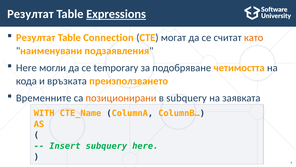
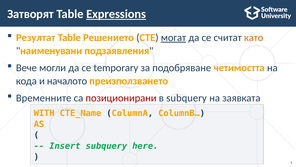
Резултат at (30, 14): Резултат -> Затворят
Connection: Connection -> Решението
могат underline: none -> present
Here at (26, 68): Here -> Вече
връзката: връзката -> началото
позиционирани colour: orange -> red
